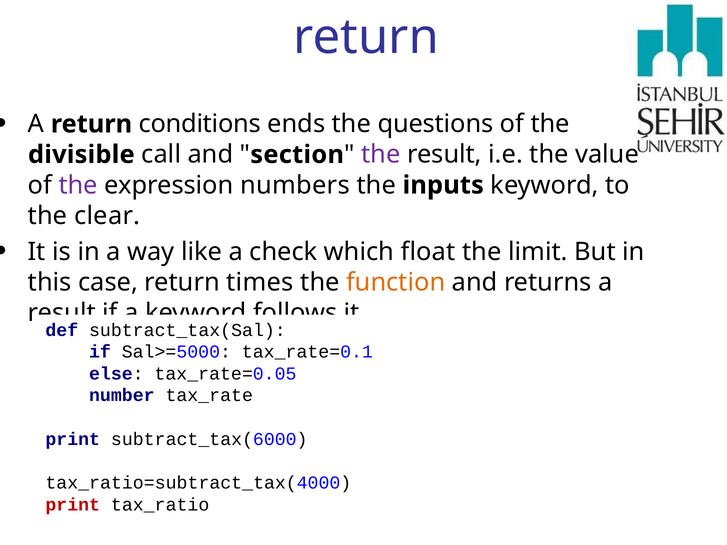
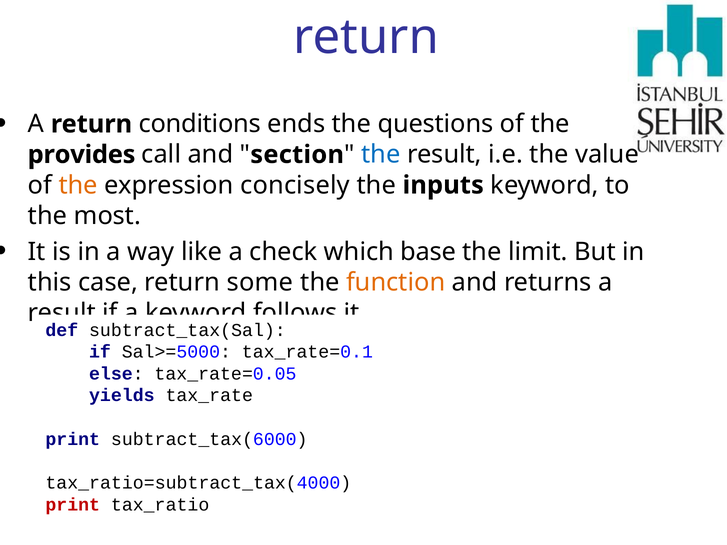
divisible: divisible -> provides
the at (381, 155) colour: purple -> blue
the at (78, 185) colour: purple -> orange
numbers: numbers -> concisely
clear: clear -> most
float: float -> base
times: times -> some
number: number -> yields
